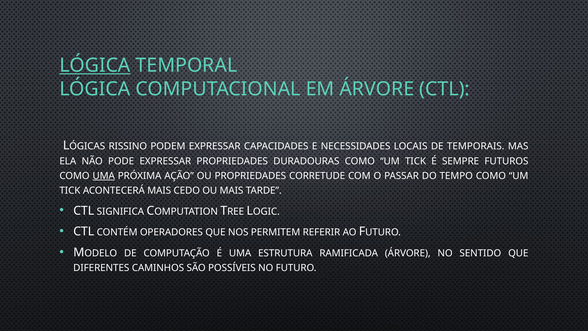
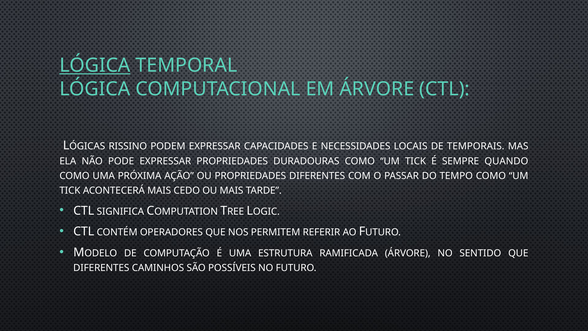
FUTUROS: FUTUROS -> QUANDO
UMA at (104, 176) underline: present -> none
PROPRIEDADES CORRETUDE: CORRETUDE -> DIFERENTES
